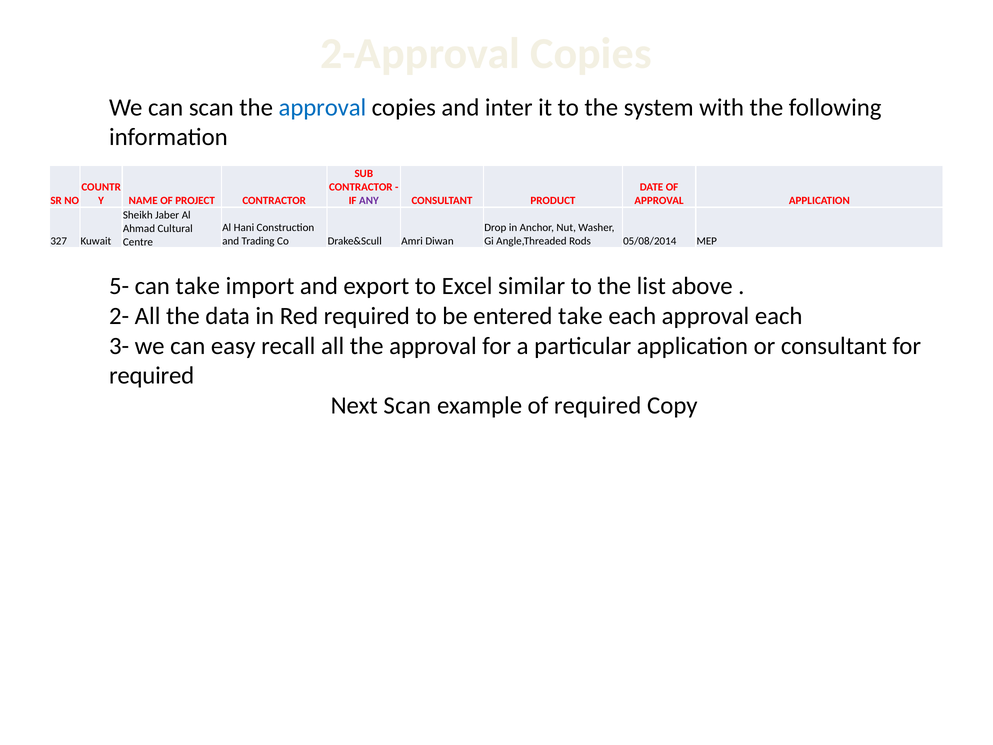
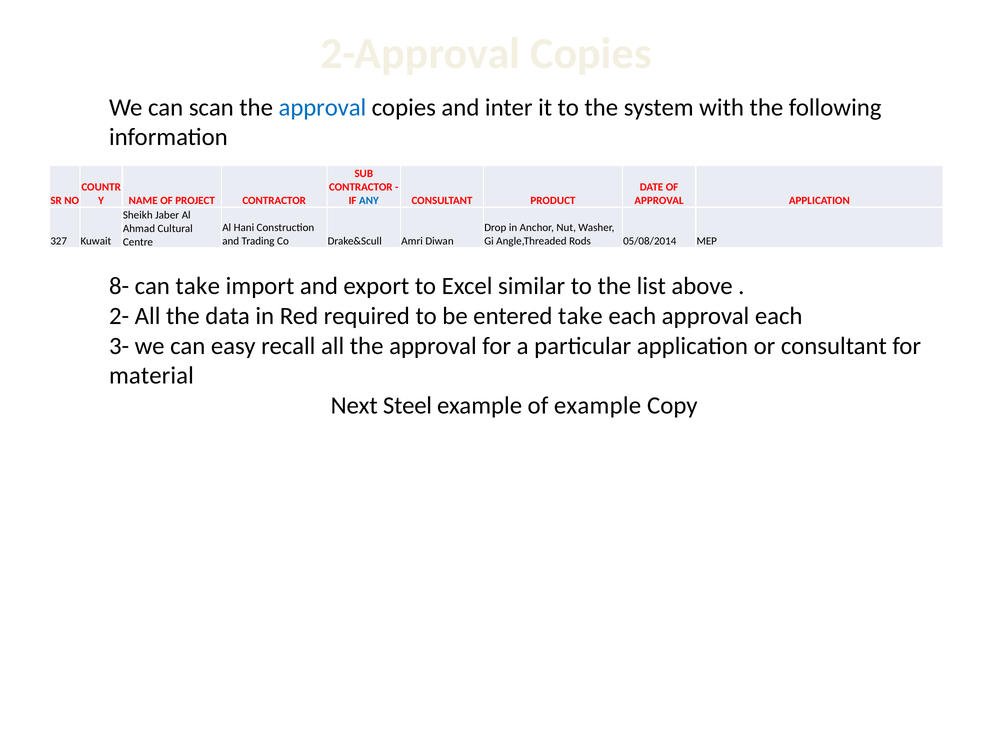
ANY colour: purple -> blue
5-: 5- -> 8-
required at (152, 375): required -> material
Next Scan: Scan -> Steel
of required: required -> example
